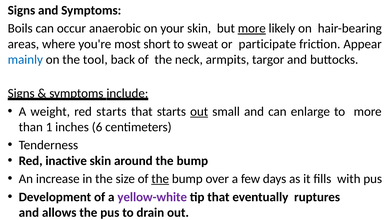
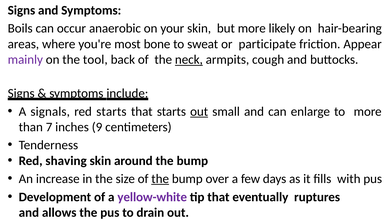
more at (252, 28) underline: present -> none
short: short -> bone
mainly colour: blue -> purple
neck underline: none -> present
targor: targor -> cough
weight: weight -> signals
1: 1 -> 7
6: 6 -> 9
inactive: inactive -> shaving
